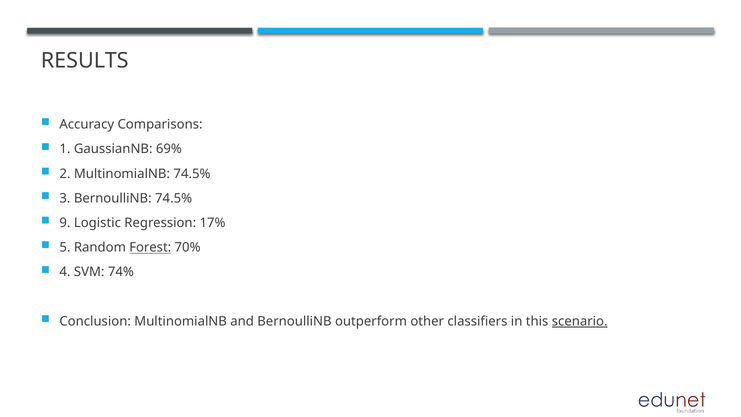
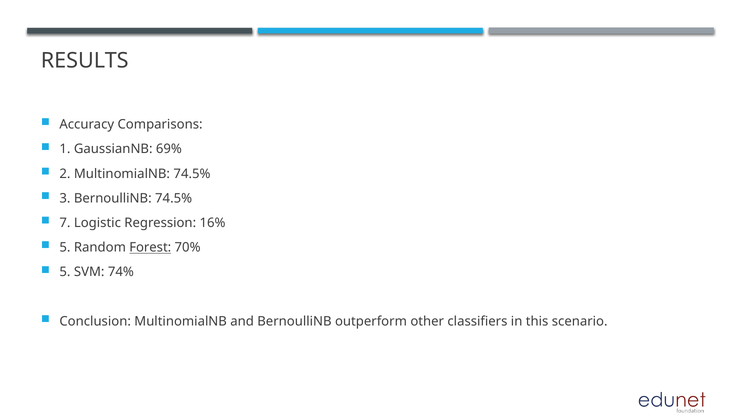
9: 9 -> 7
17%: 17% -> 16%
4 at (65, 272): 4 -> 5
scenario underline: present -> none
